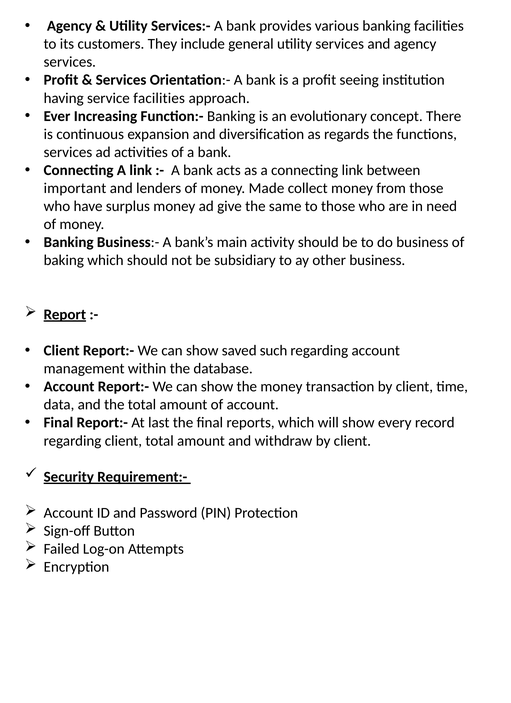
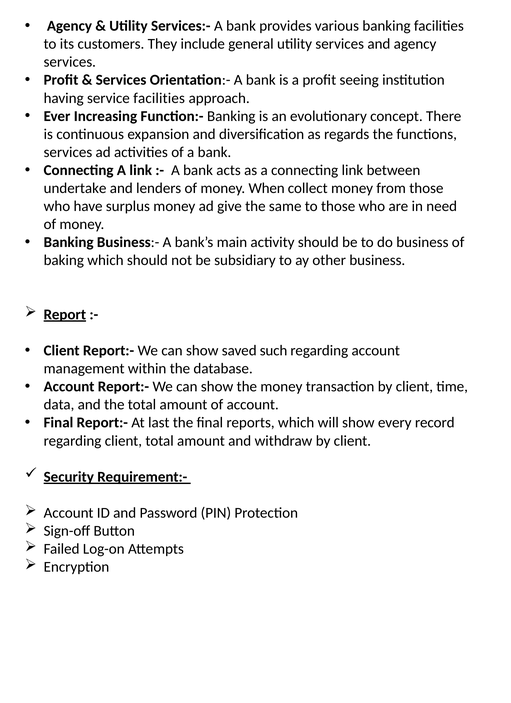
important: important -> undertake
Made: Made -> When
